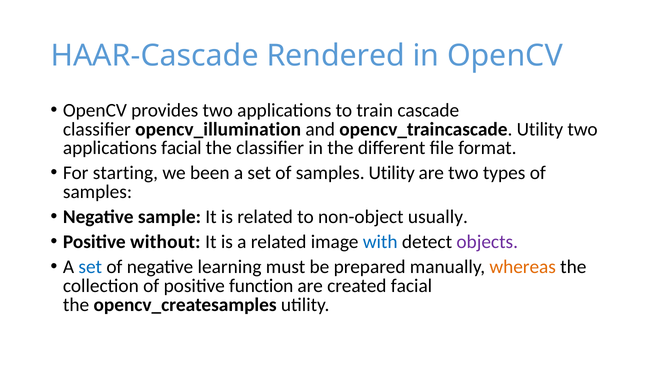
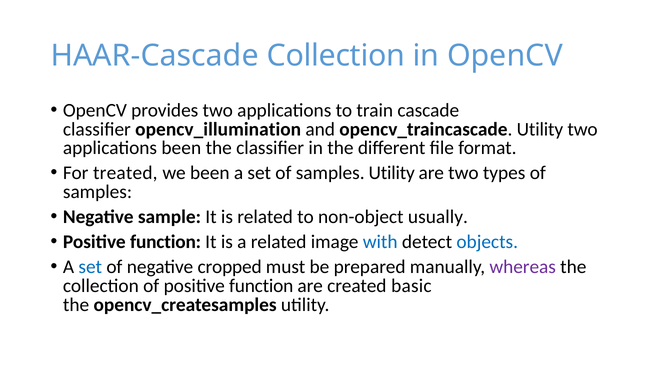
HAAR-Cascade Rendered: Rendered -> Collection
applications facial: facial -> been
starting: starting -> treated
without at (165, 242): without -> function
objects colour: purple -> blue
learning: learning -> cropped
whereas colour: orange -> purple
created facial: facial -> basic
